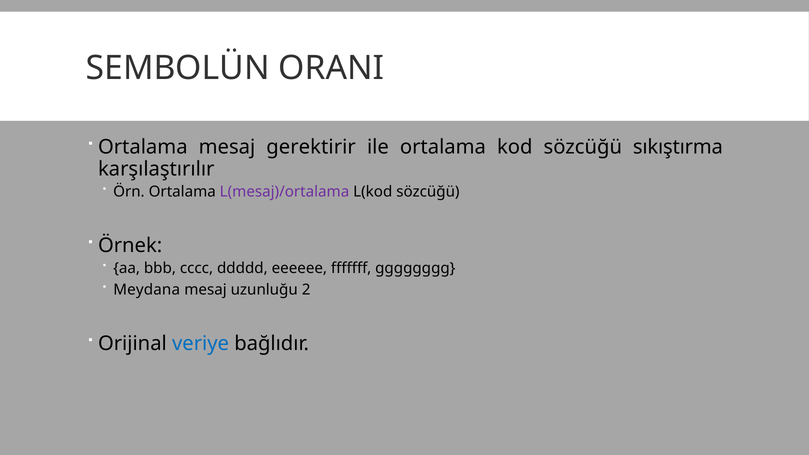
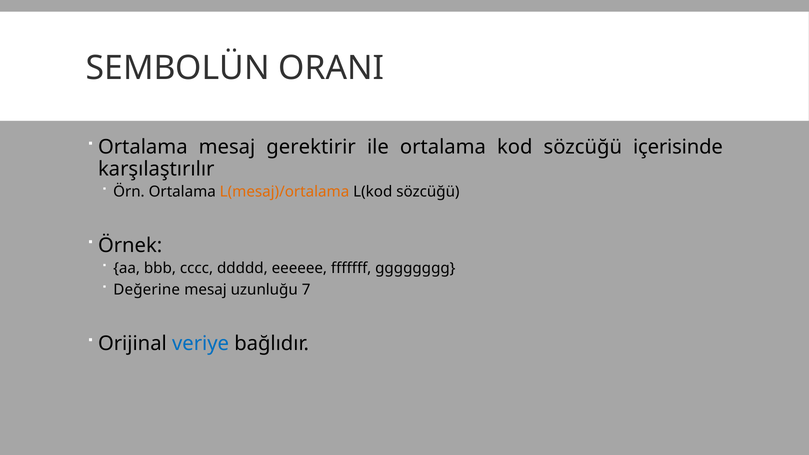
sıkıştırma: sıkıştırma -> içerisinde
L(mesaj)/ortalama colour: purple -> orange
Meydana: Meydana -> Değerine
2: 2 -> 7
